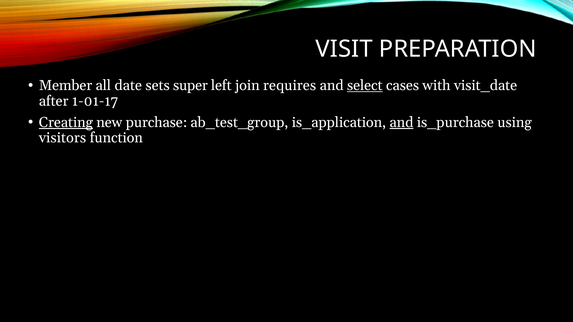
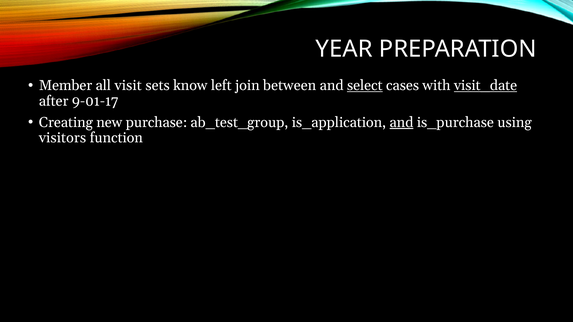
VISIT: VISIT -> YEAR
date: date -> visit
super: super -> know
requires: requires -> between
visit_date underline: none -> present
1-01-17: 1-01-17 -> 9-01-17
Creating underline: present -> none
